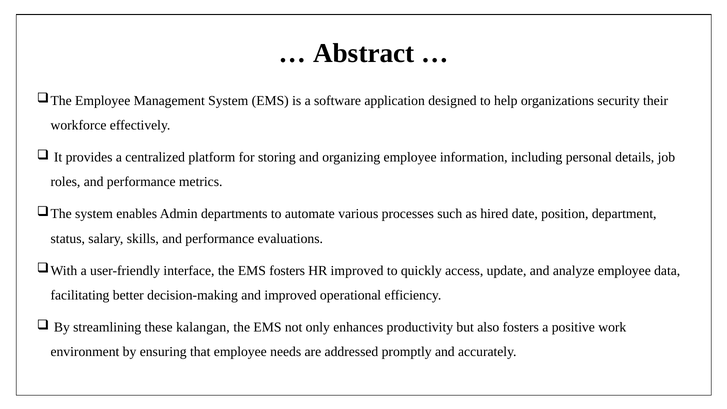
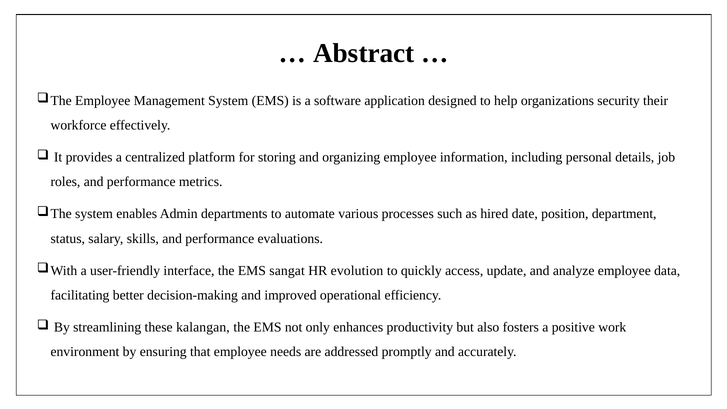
EMS fosters: fosters -> sangat
HR improved: improved -> evolution
